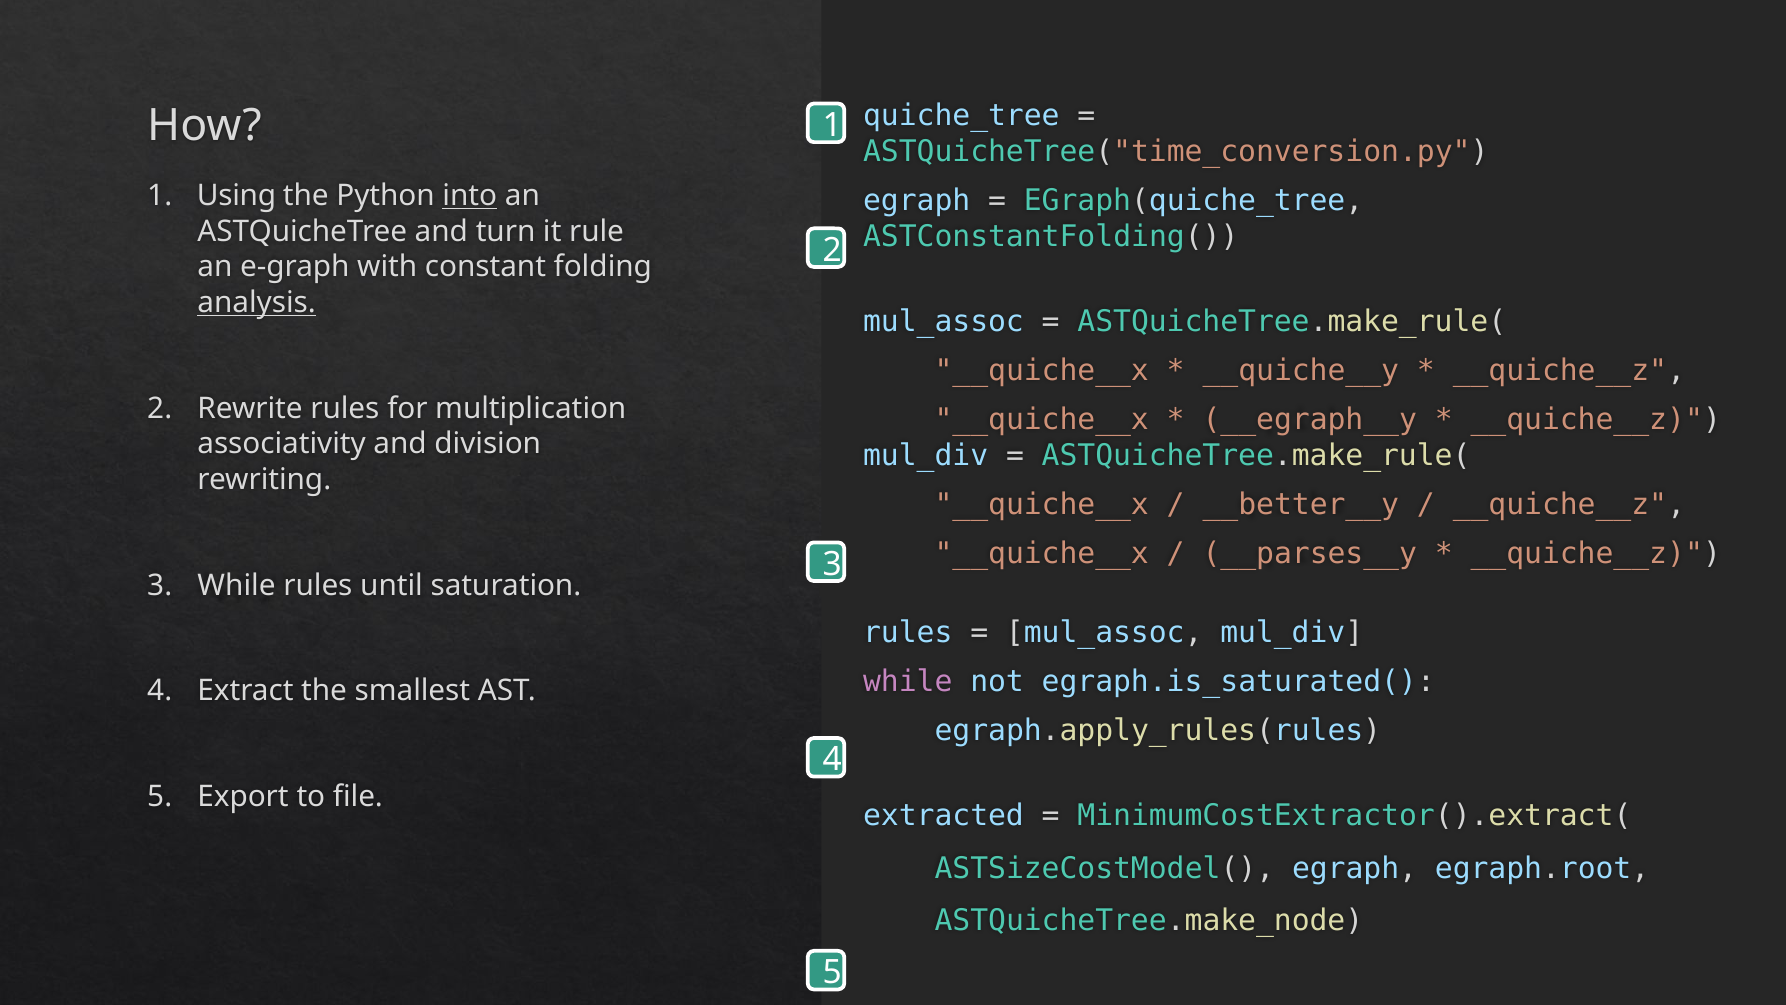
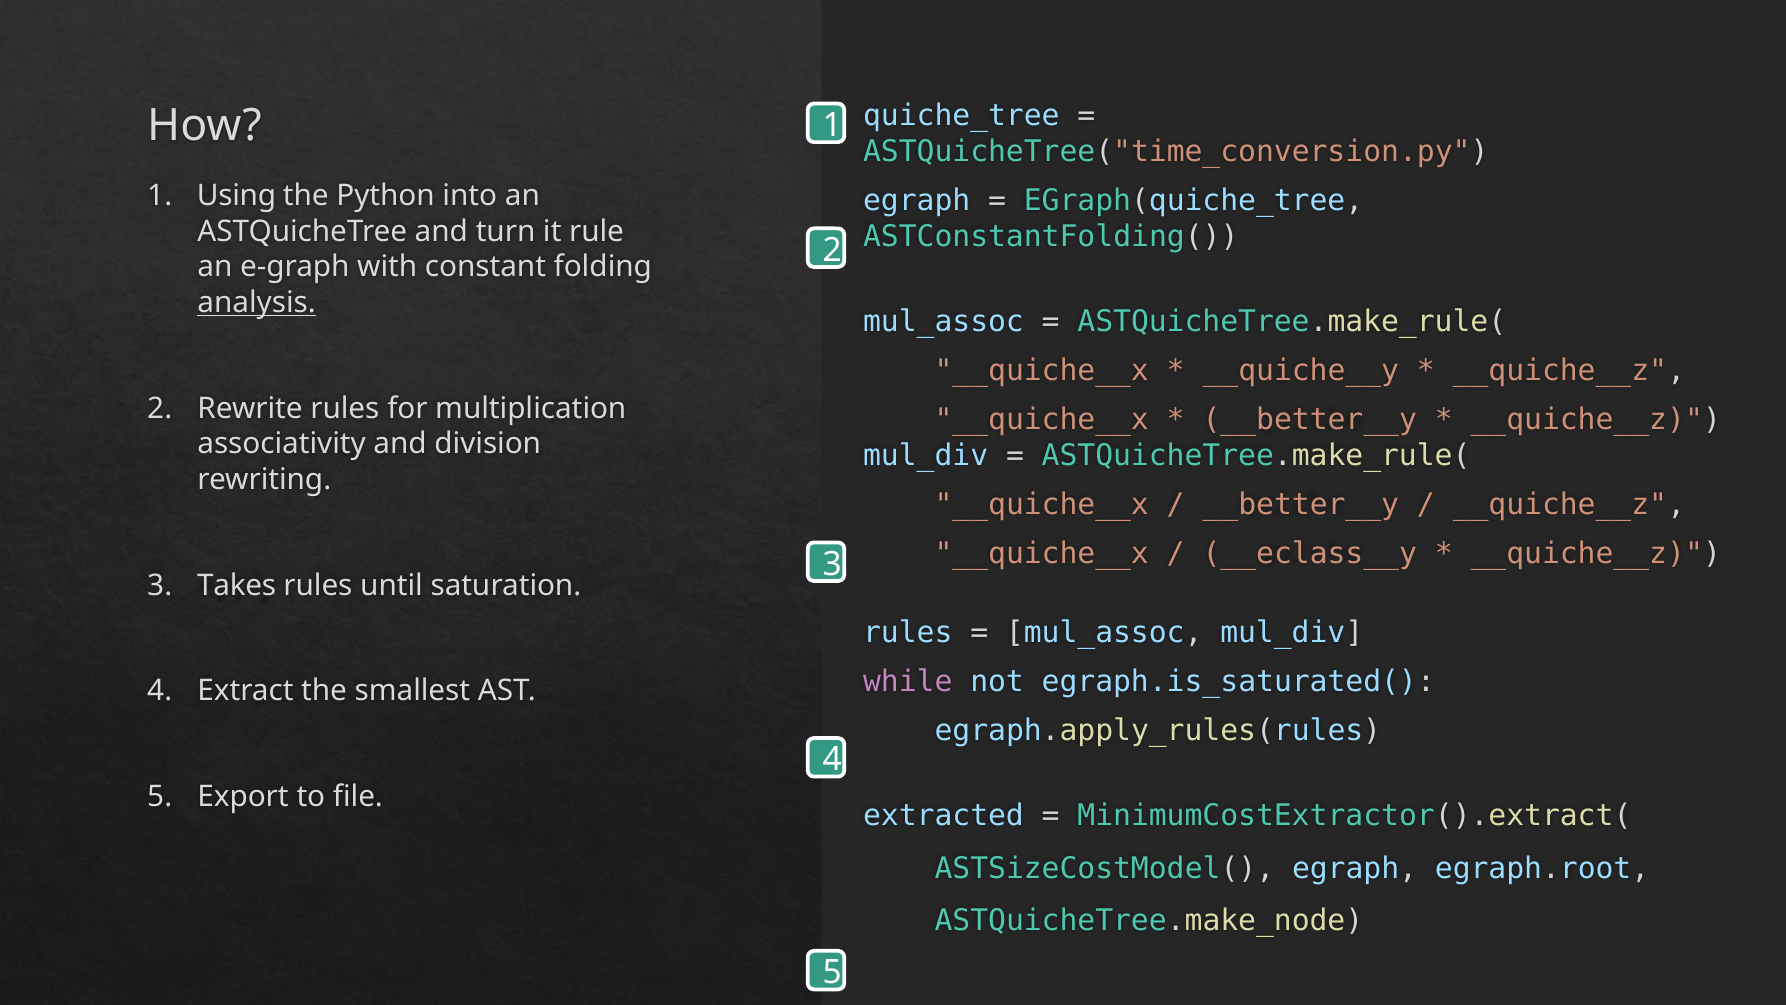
into underline: present -> none
__egraph__y at (1310, 419): __egraph__y -> __better__y
__parses__y: __parses__y -> __eclass__y
3 While: While -> Takes
